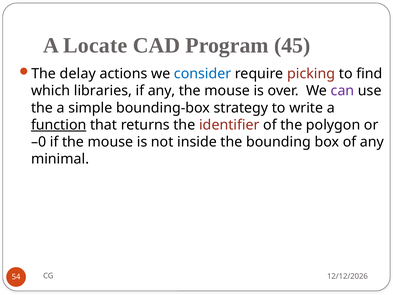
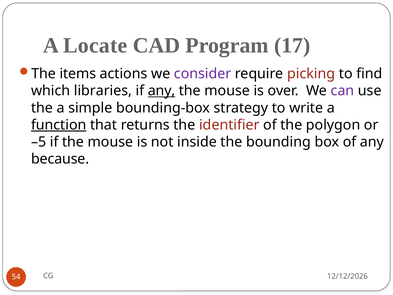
45: 45 -> 17
delay: delay -> items
consider colour: blue -> purple
any at (162, 91) underline: none -> present
–0: –0 -> –5
minimal: minimal -> because
